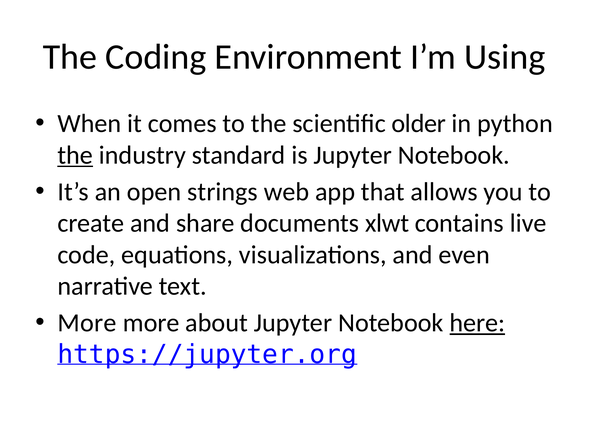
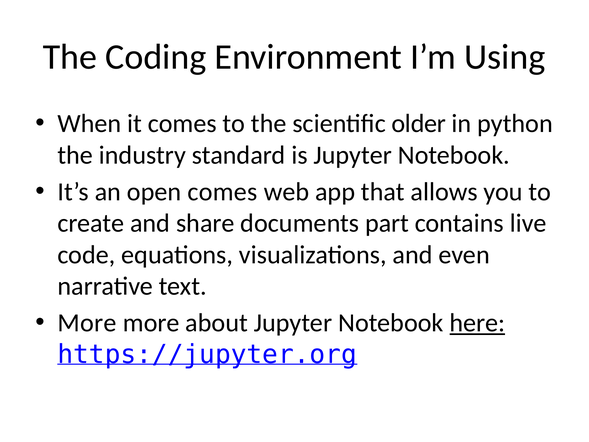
the at (75, 155) underline: present -> none
open strings: strings -> comes
xlwt: xlwt -> part
